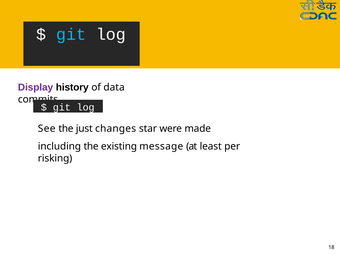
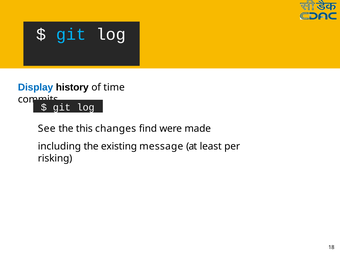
Display colour: purple -> blue
data: data -> time
just: just -> this
star: star -> find
